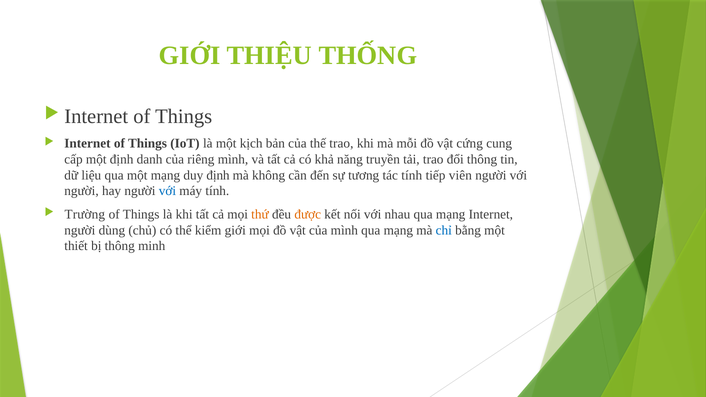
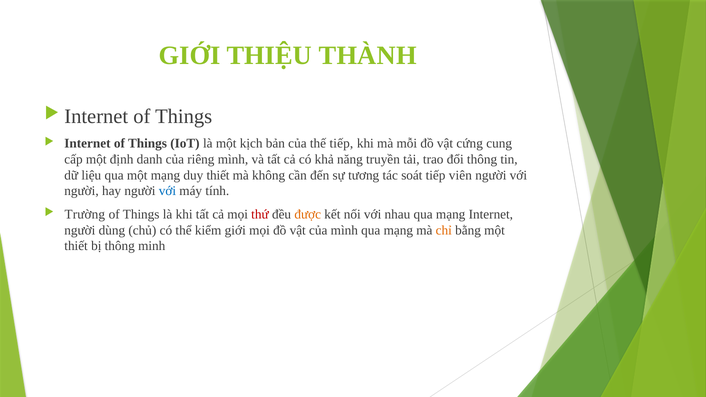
THỐNG: THỐNG -> THÀNH
thế trao: trao -> tiếp
duy định: định -> thiết
tác tính: tính -> soát
thứ colour: orange -> red
chỉ colour: blue -> orange
